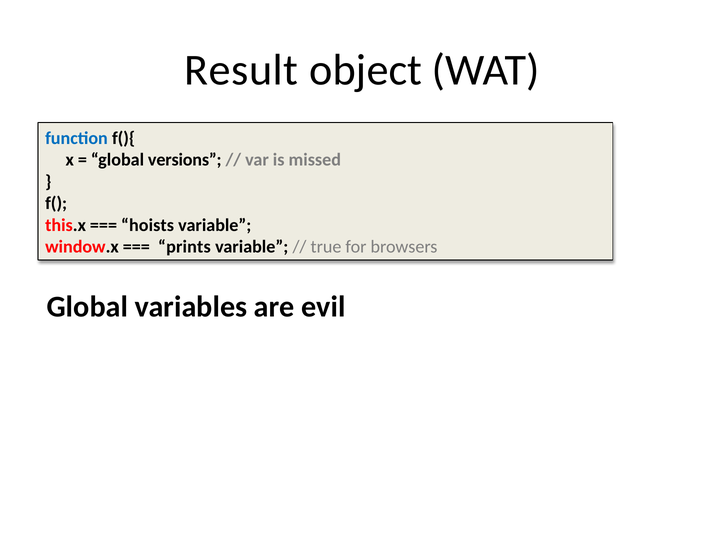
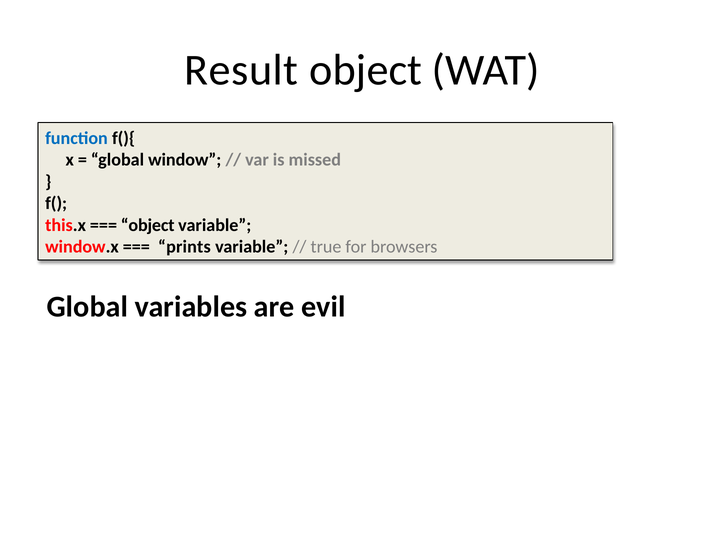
versions: versions -> window
hoists at (148, 225): hoists -> object
